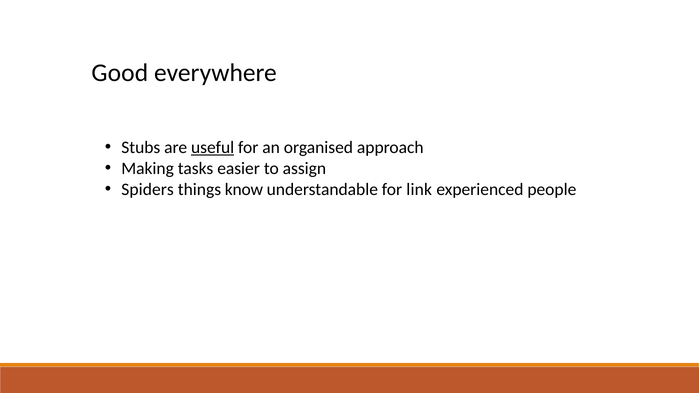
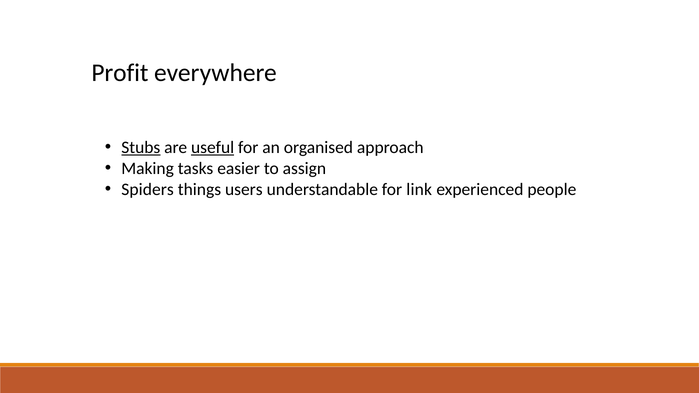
Good: Good -> Profit
Stubs underline: none -> present
know: know -> users
